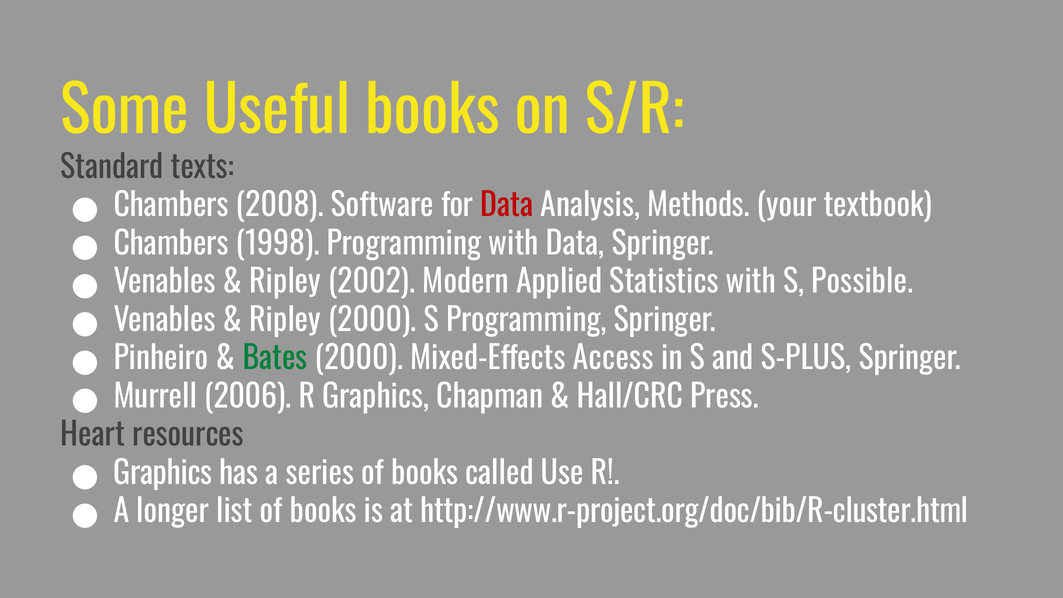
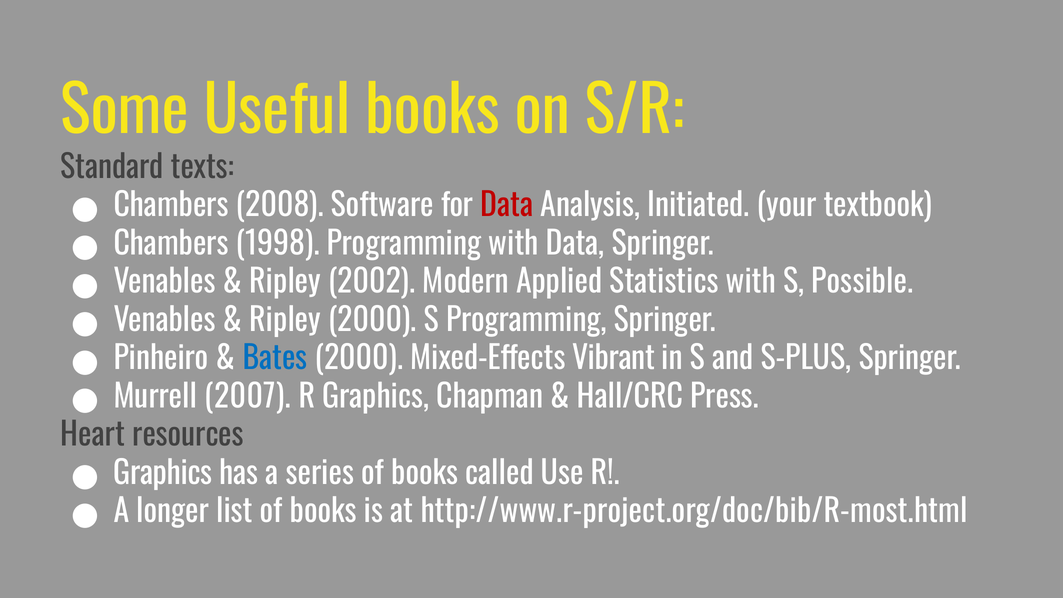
Methods: Methods -> Initiated
Bates colour: green -> blue
Access: Access -> Vibrant
2006: 2006 -> 2007
http://www.r-project.org/doc/bib/R-cluster.html: http://www.r-project.org/doc/bib/R-cluster.html -> http://www.r-project.org/doc/bib/R-most.html
